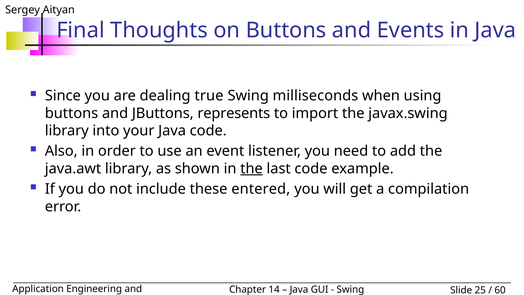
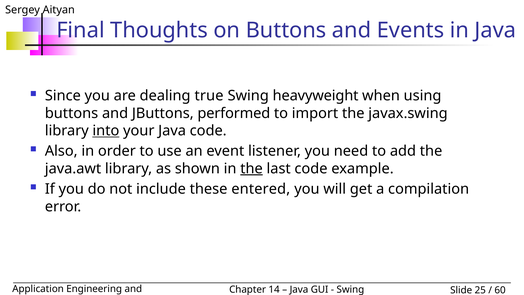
milliseconds: milliseconds -> heavyweight
represents: represents -> performed
into underline: none -> present
